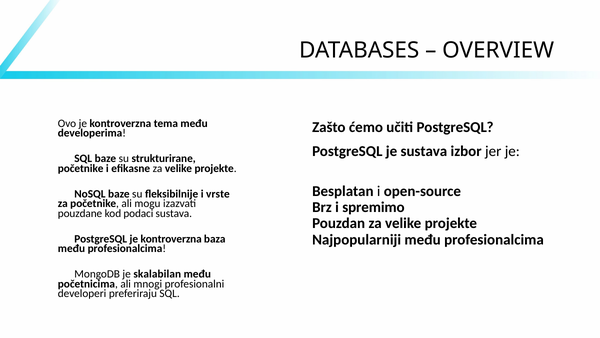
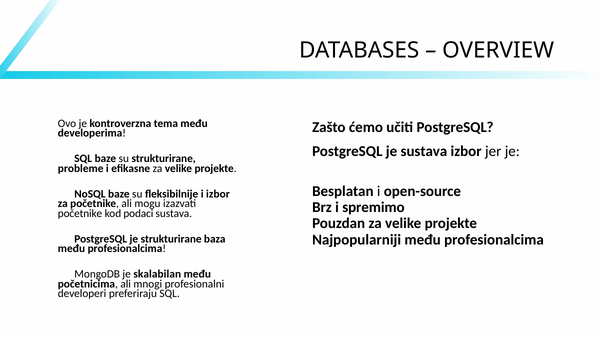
početnike at (81, 168): početnike -> probleme
i vrste: vrste -> izbor
pouzdane at (80, 213): pouzdane -> početnike
kontroverzna at (171, 238): kontroverzna -> strukturirane
